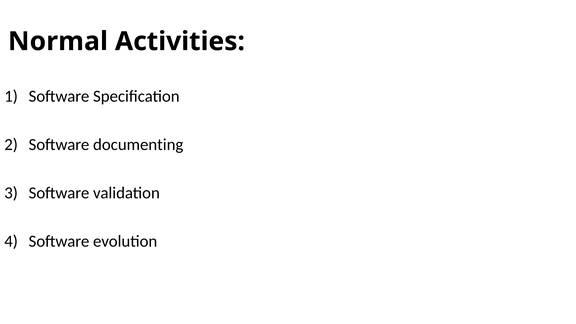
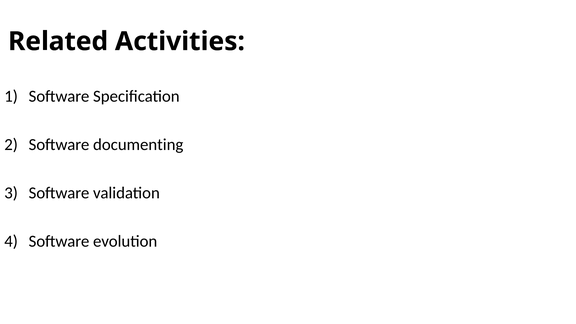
Normal: Normal -> Related
